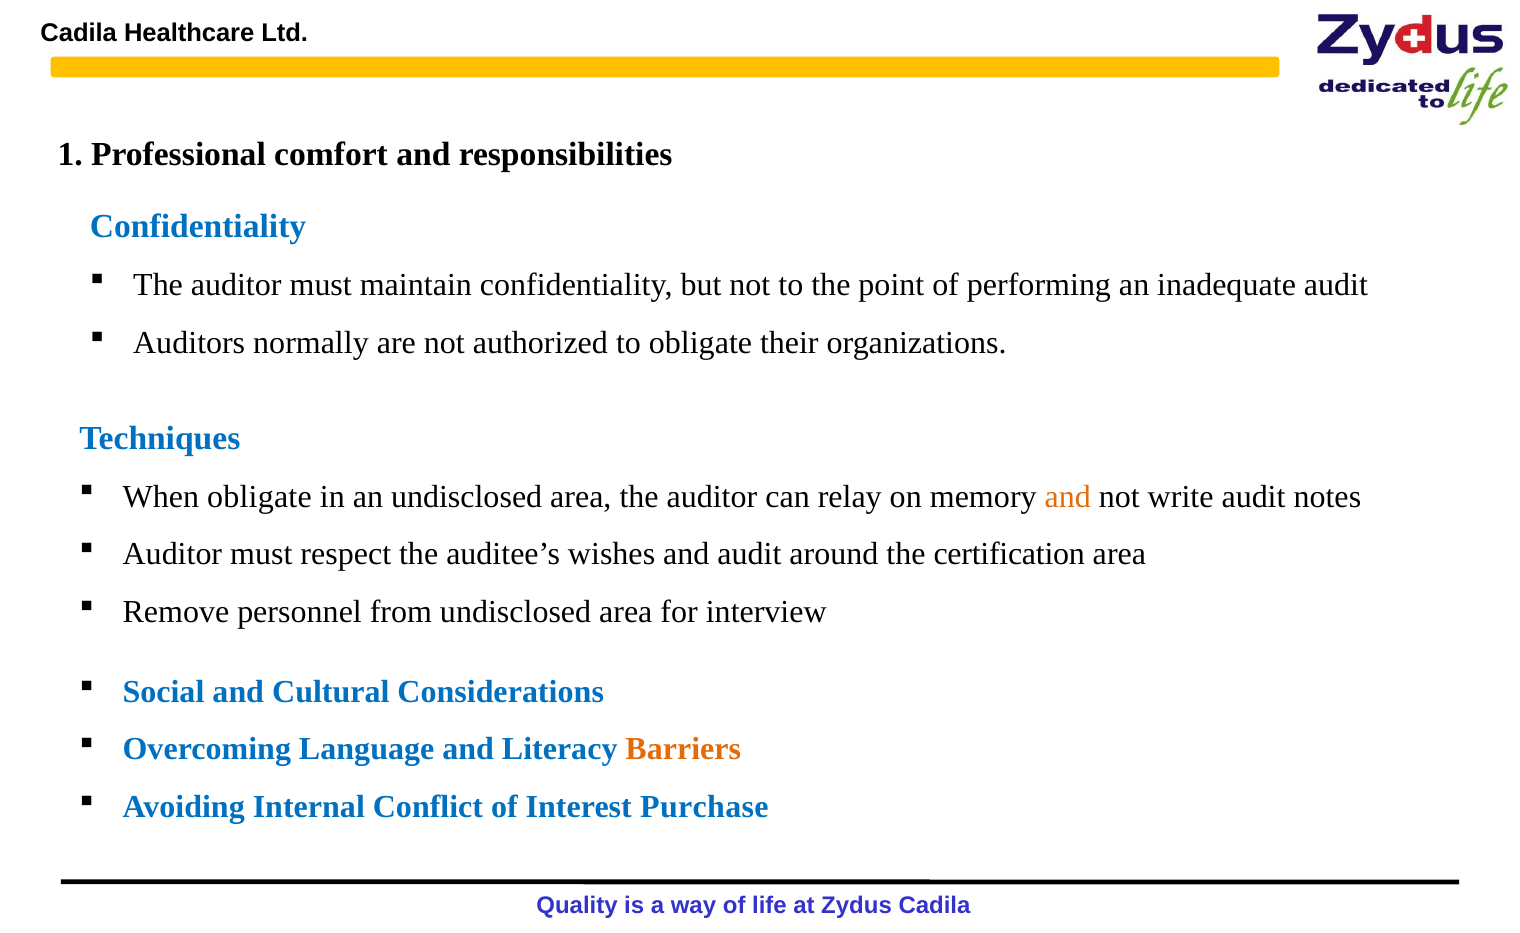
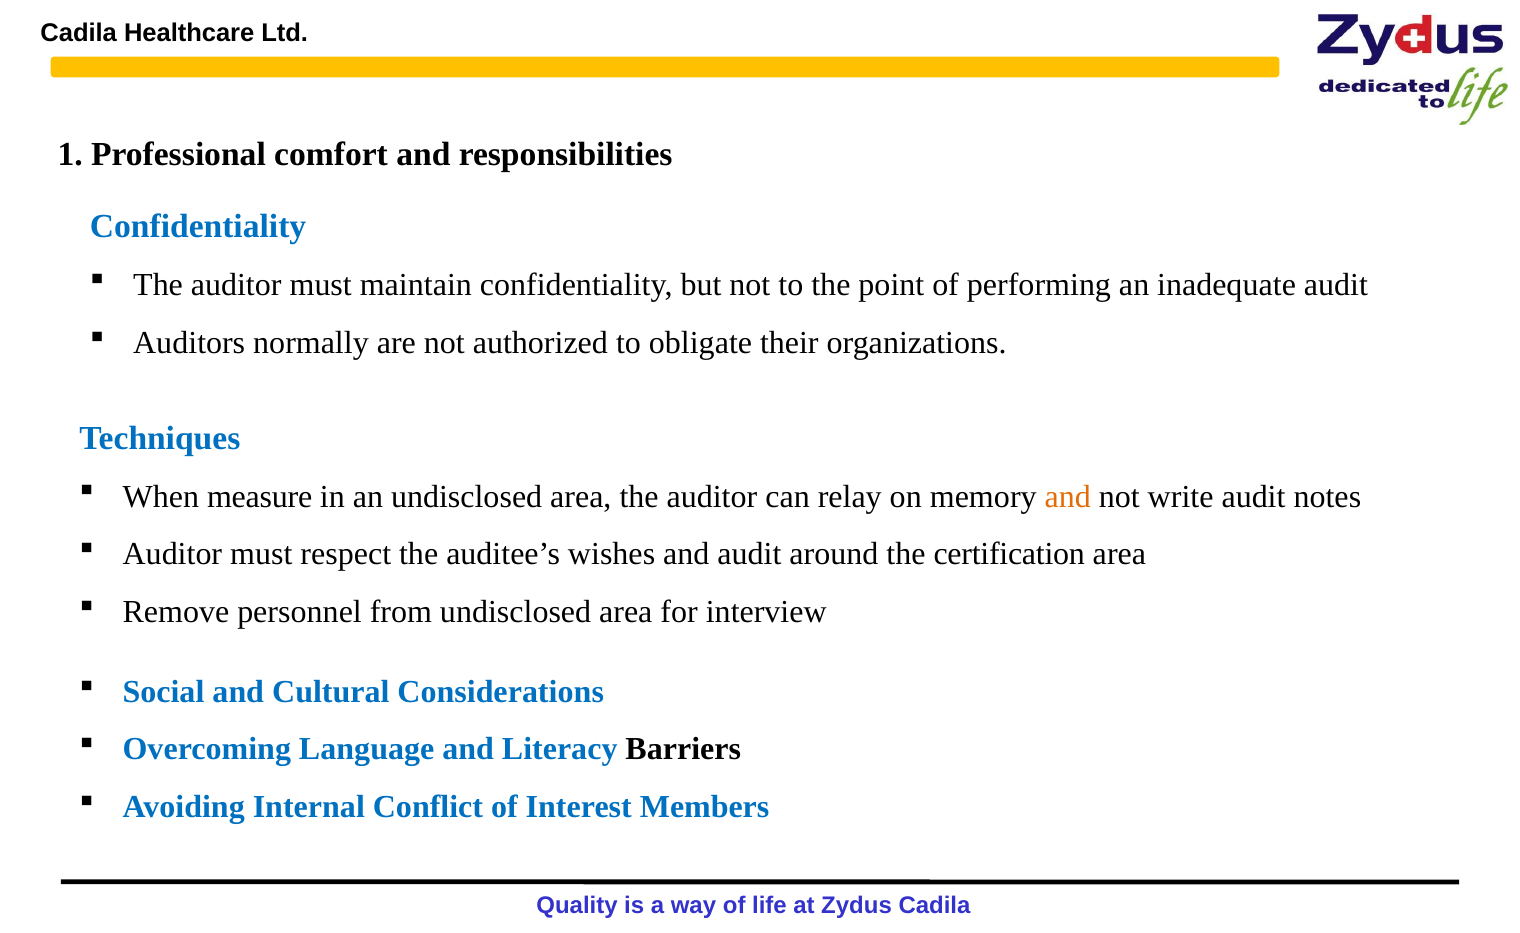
When obligate: obligate -> measure
Barriers colour: orange -> black
Purchase: Purchase -> Members
